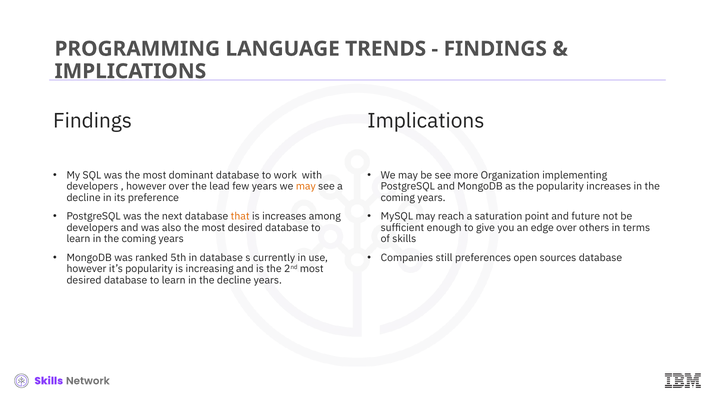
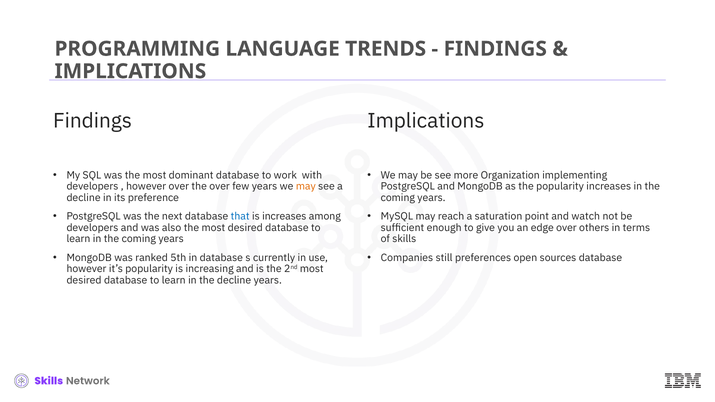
the lead: lead -> over
that colour: orange -> blue
future: future -> watch
